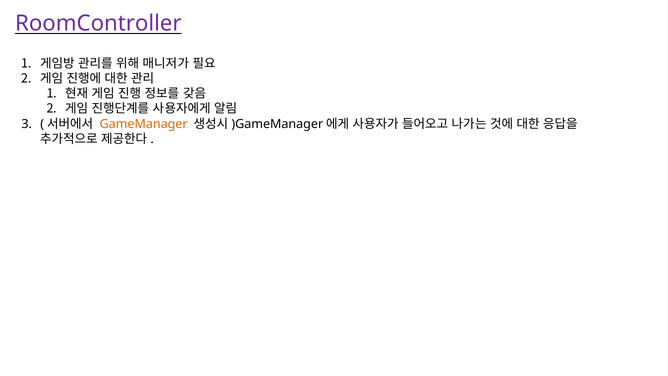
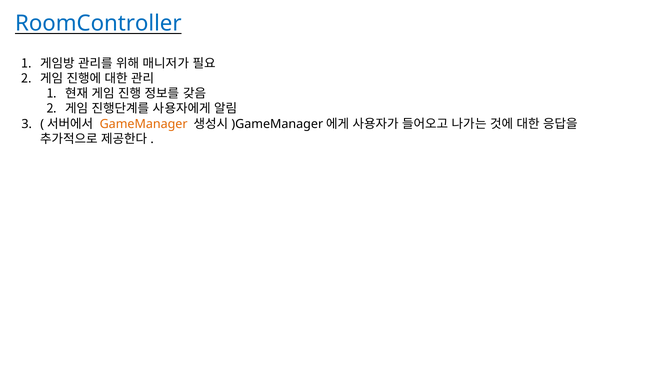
RoomController colour: purple -> blue
